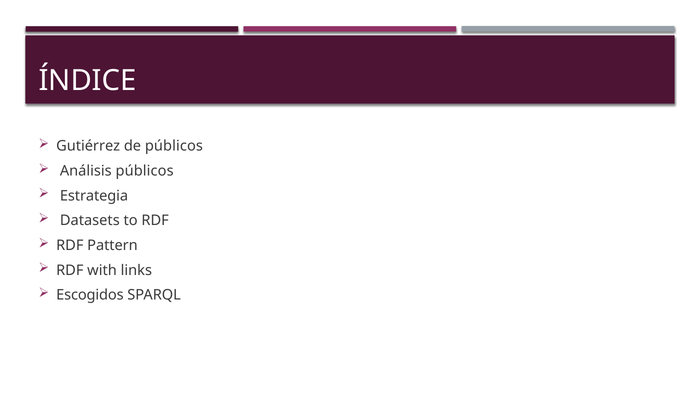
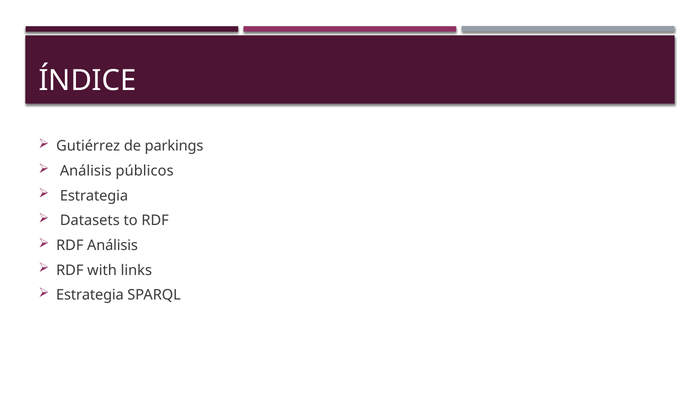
de públicos: públicos -> parkings
RDF Pattern: Pattern -> Análisis
Escogidos at (90, 295): Escogidos -> Estrategia
